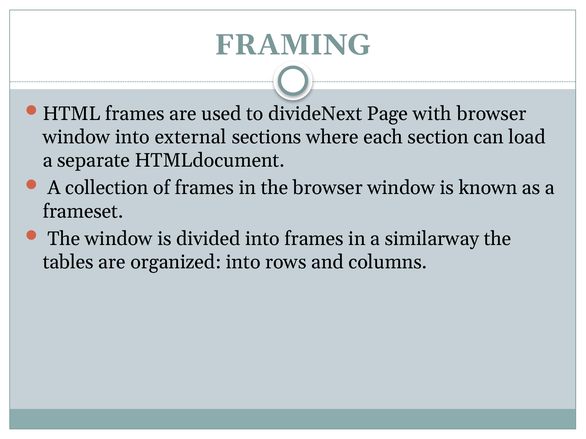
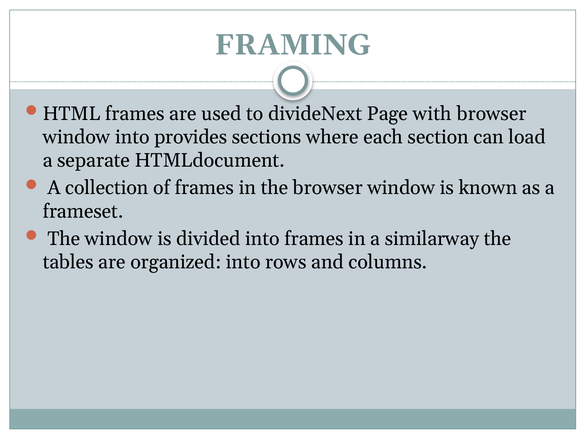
external: external -> provides
